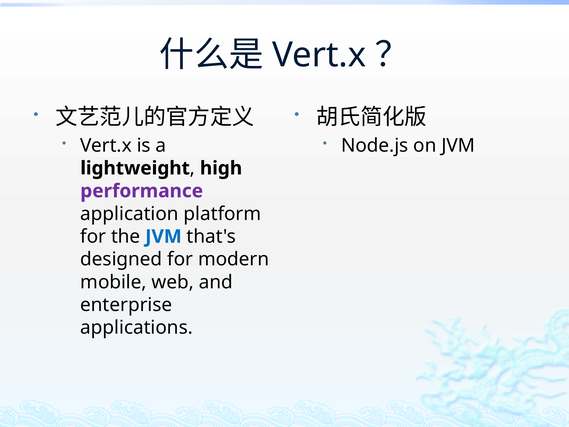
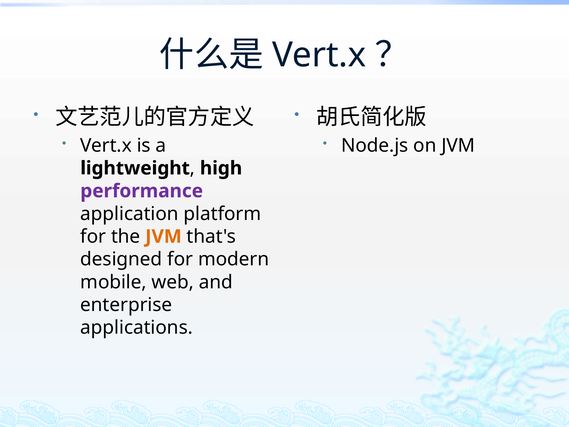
JVM at (163, 236) colour: blue -> orange
